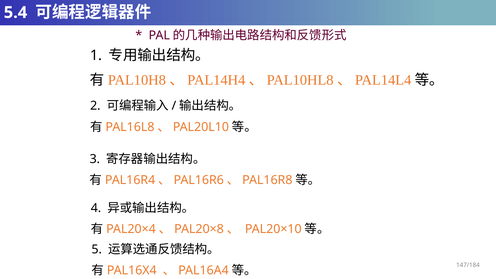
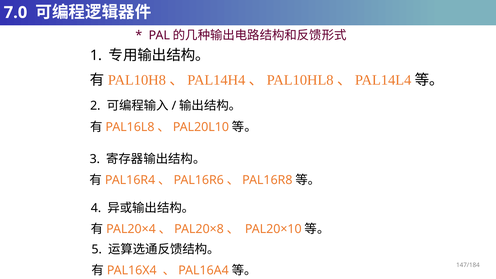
5.4: 5.4 -> 7.0
